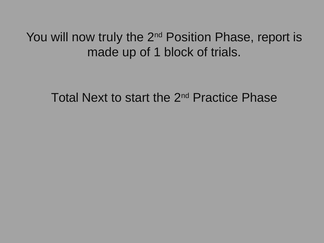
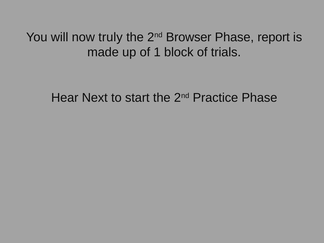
Position: Position -> Browser
Total: Total -> Hear
